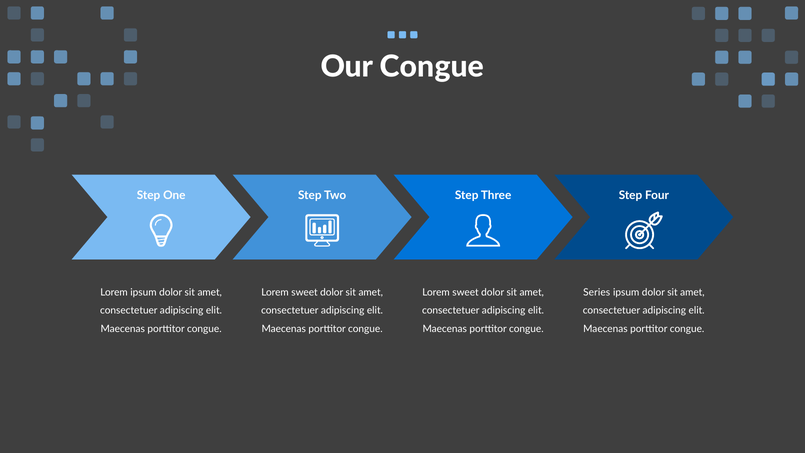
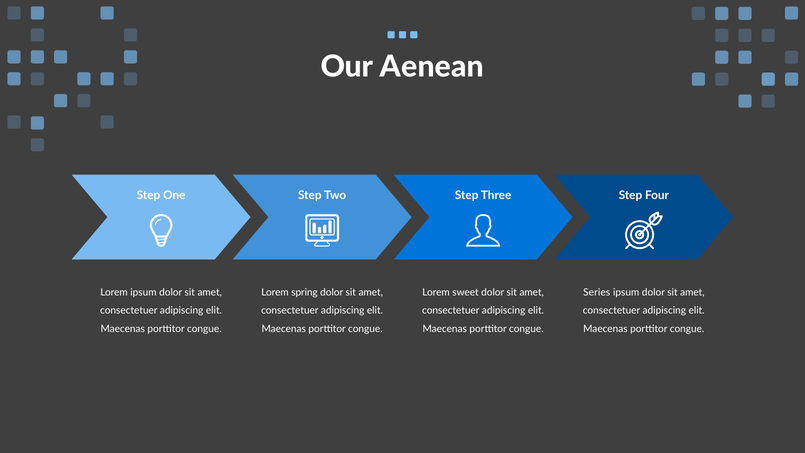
Our Congue: Congue -> Aenean
sweet at (304, 292): sweet -> spring
